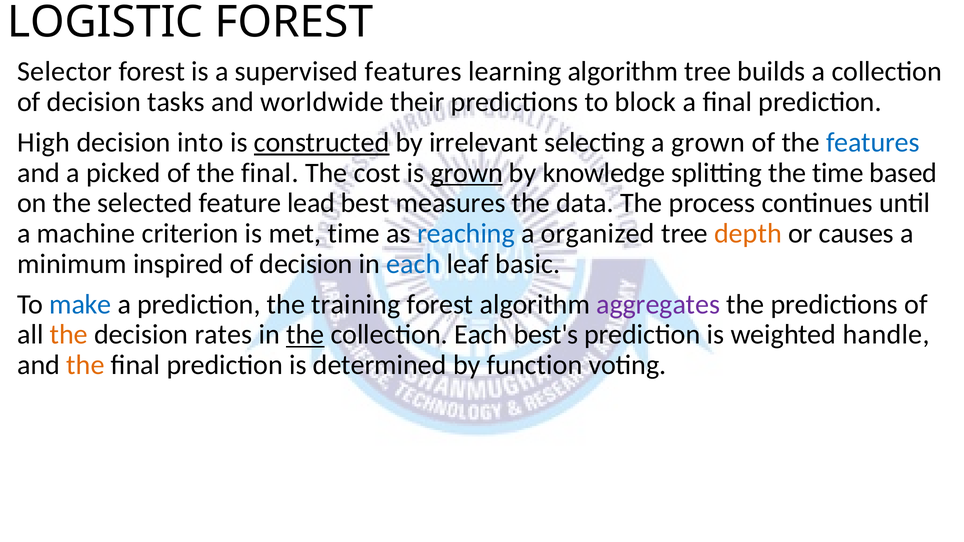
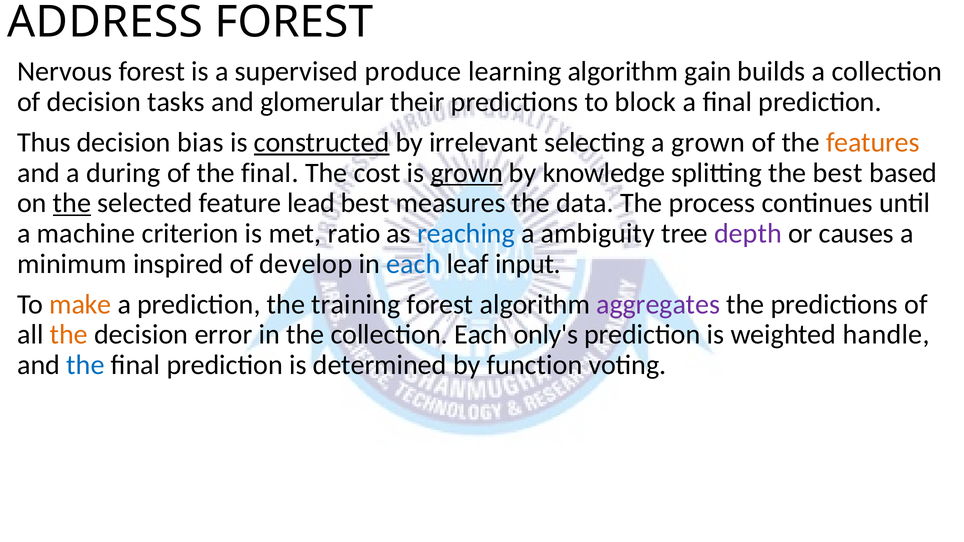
LOGISTIC: LOGISTIC -> ADDRESS
Selector: Selector -> Nervous
supervised features: features -> produce
algorithm tree: tree -> gain
worldwide: worldwide -> glomerular
High: High -> Thus
into: into -> bias
features at (873, 142) colour: blue -> orange
picked: picked -> during
the time: time -> best
the at (72, 203) underline: none -> present
met time: time -> ratio
organized: organized -> ambiguity
depth colour: orange -> purple
decision at (306, 264): decision -> develop
basic: basic -> input
make colour: blue -> orange
rates: rates -> error
the at (305, 335) underline: present -> none
best's: best's -> only's
the at (85, 365) colour: orange -> blue
